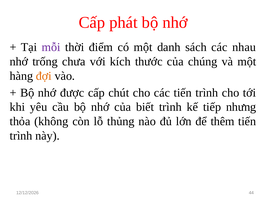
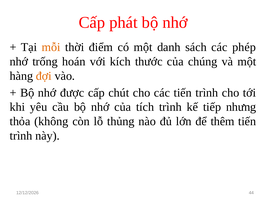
mỗi colour: purple -> orange
nhau: nhau -> phép
chưa: chưa -> hoán
biết: biết -> tích
